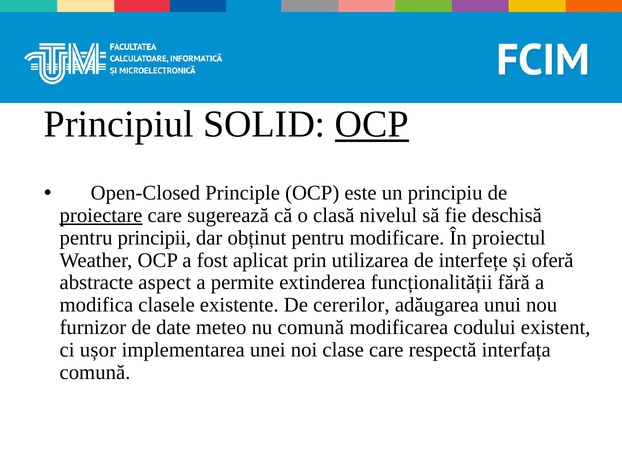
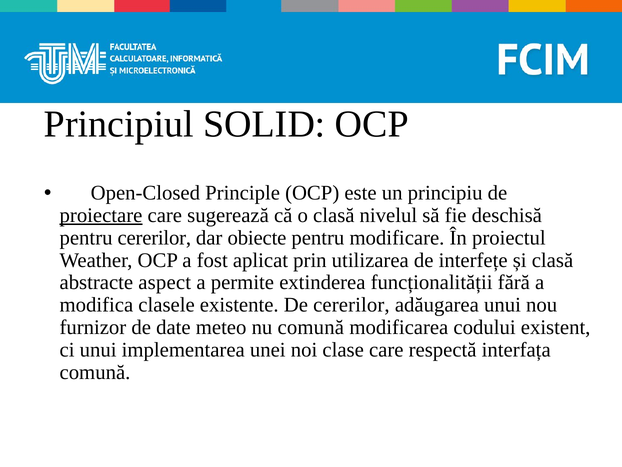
OCP at (372, 124) underline: present -> none
pentru principii: principii -> cererilor
obținut: obținut -> obiecte
și oferă: oferă -> clasă
ci ușor: ușor -> unui
